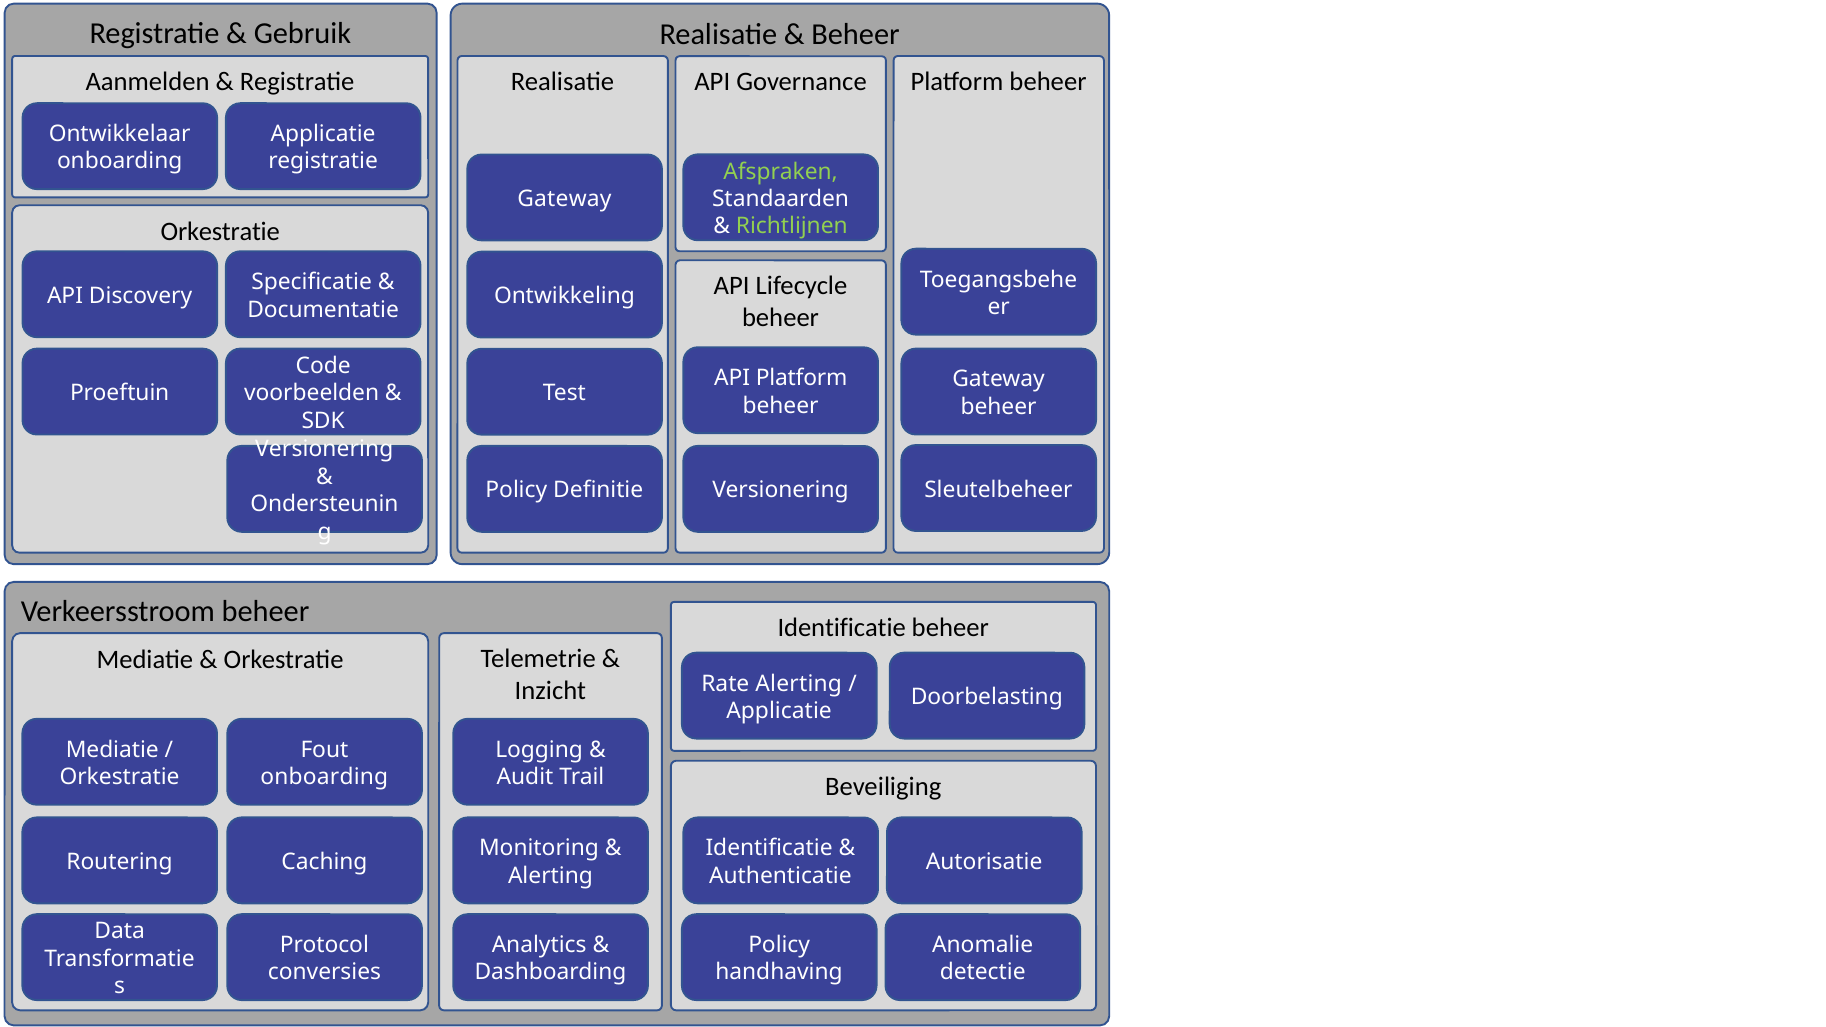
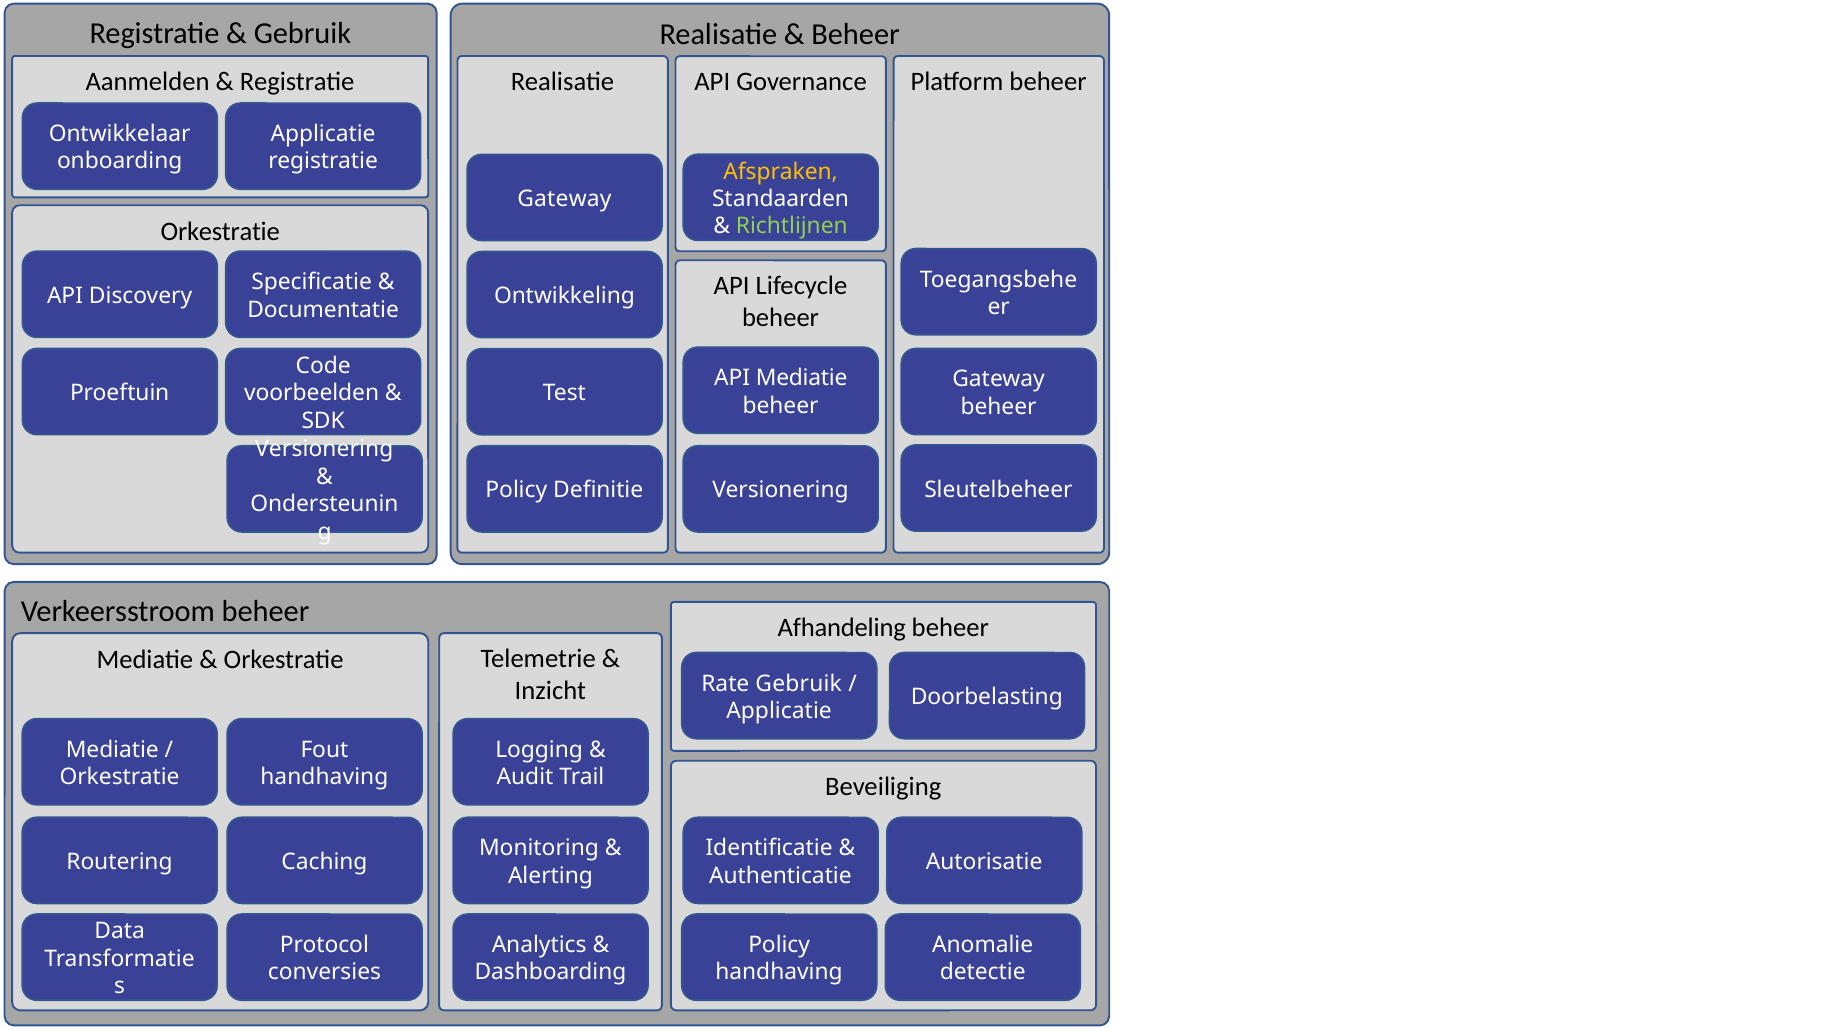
Afspraken colour: light green -> yellow
API Platform: Platform -> Mediatie
Identificatie at (842, 627): Identificatie -> Afhandeling
Rate Alerting: Alerting -> Gebruik
onboarding at (324, 777): onboarding -> handhaving
